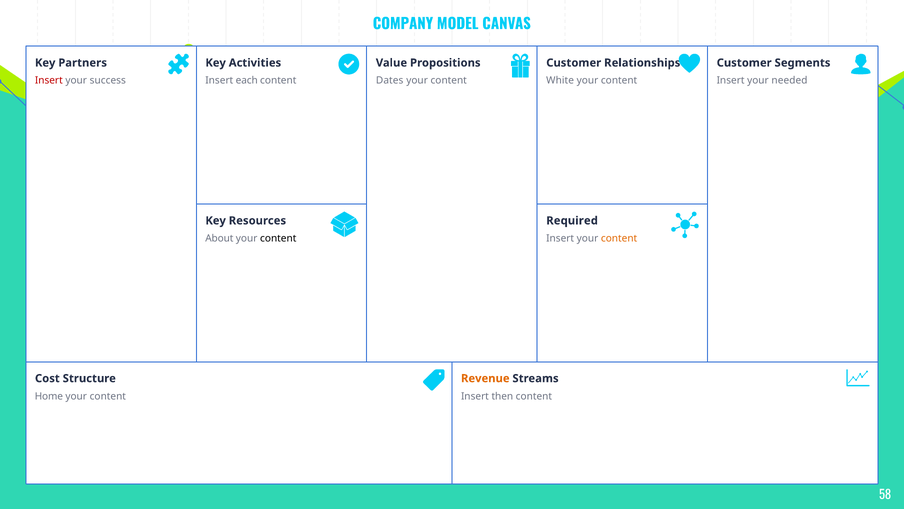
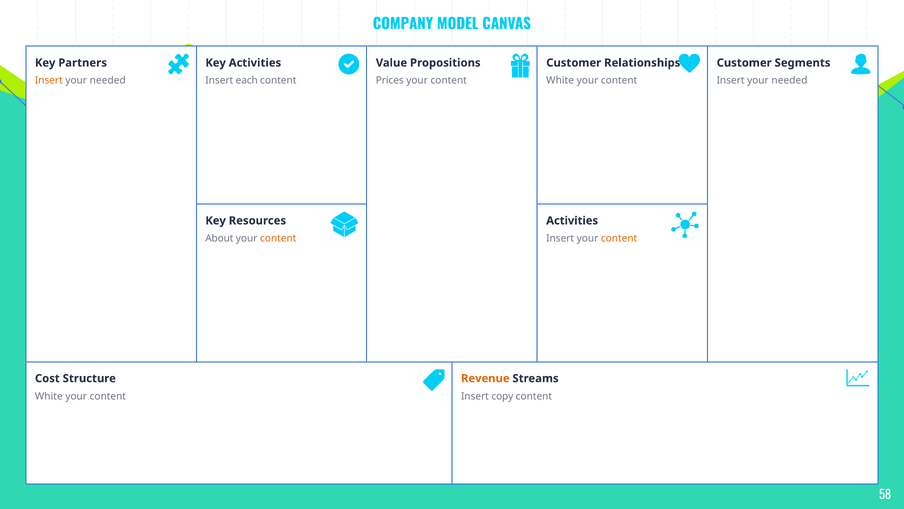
Insert at (49, 81) colour: red -> orange
success at (108, 81): success -> needed
Dates: Dates -> Prices
Required at (572, 220): Required -> Activities
content at (278, 238) colour: black -> orange
Home at (49, 396): Home -> White
then: then -> copy
